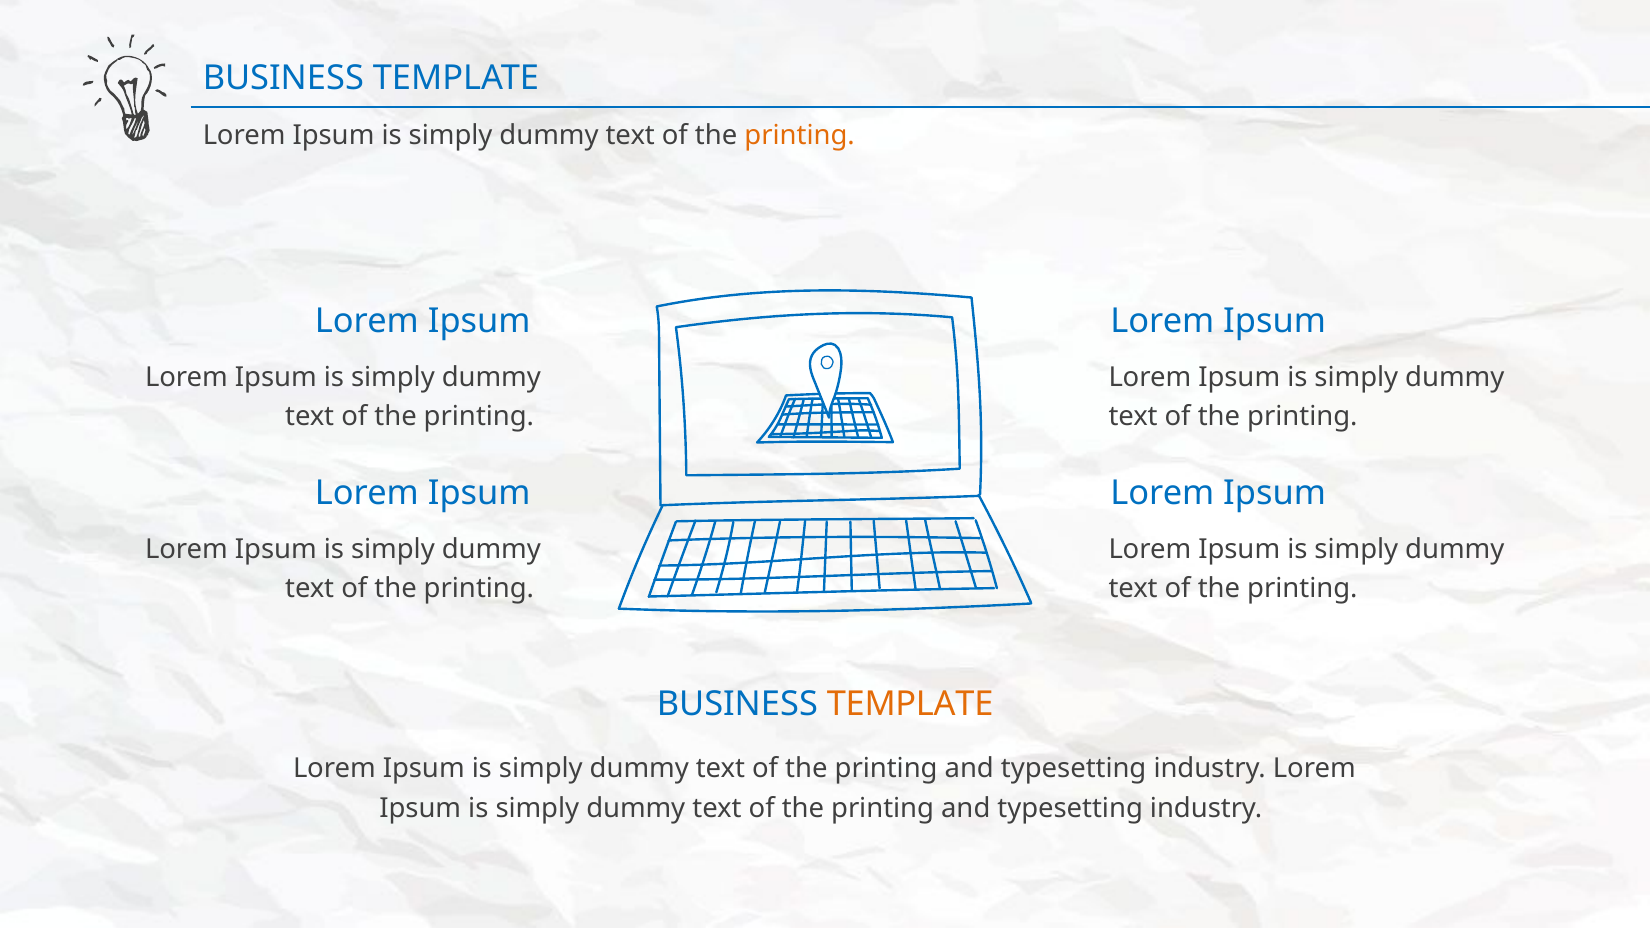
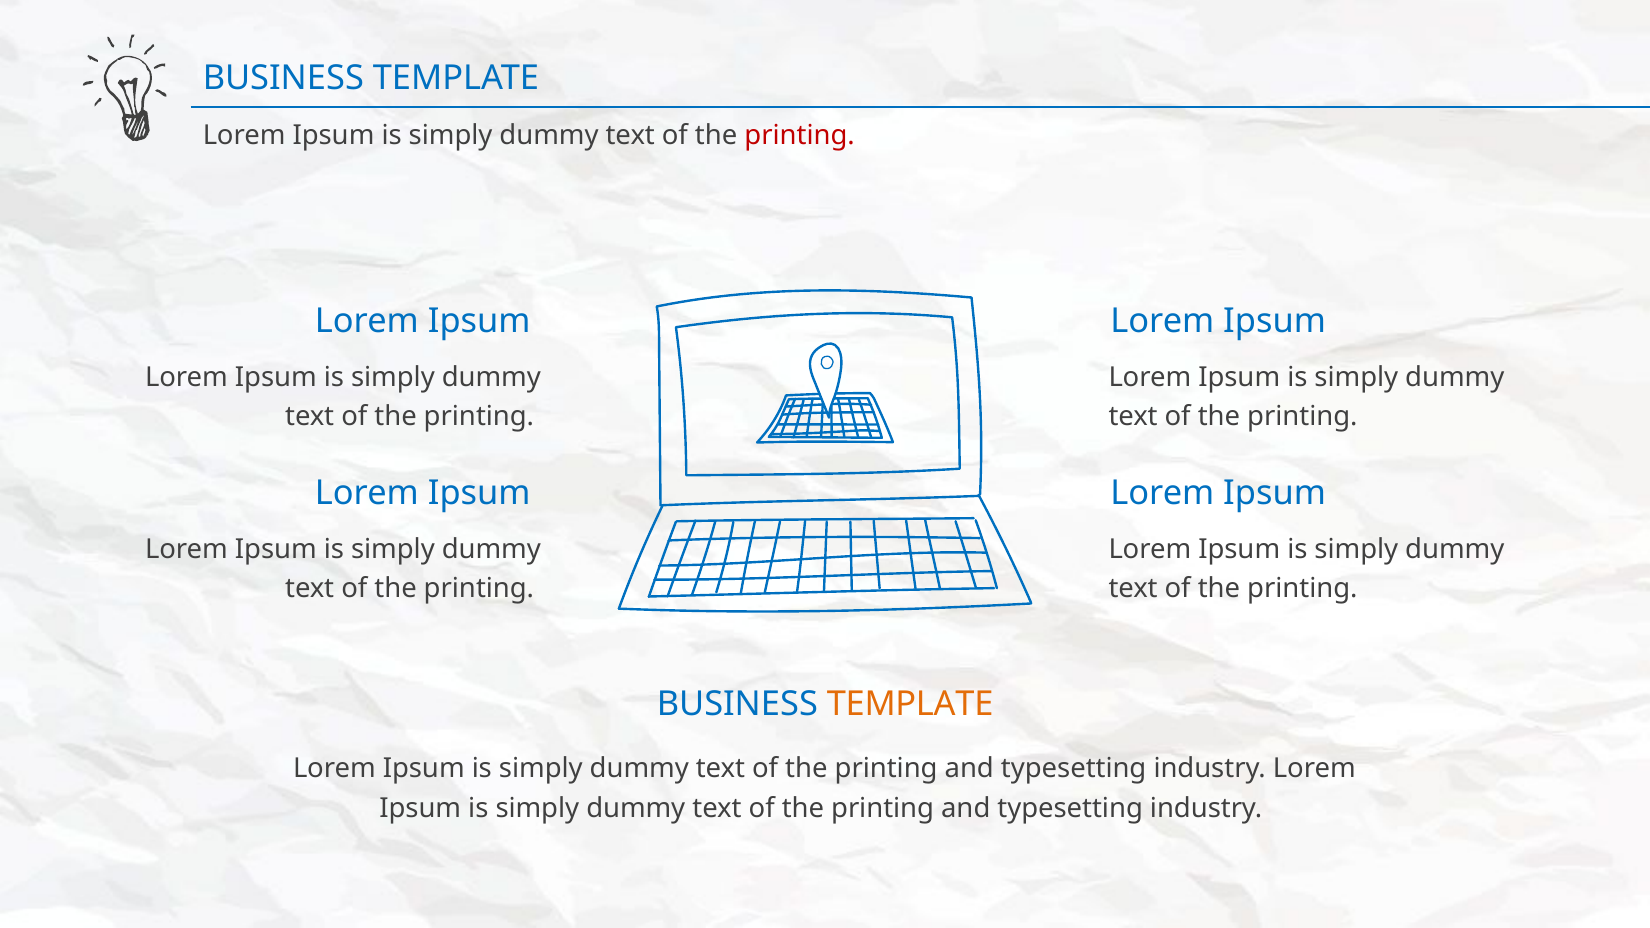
printing at (800, 135) colour: orange -> red
